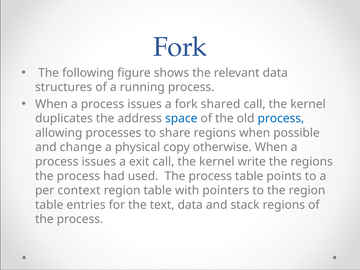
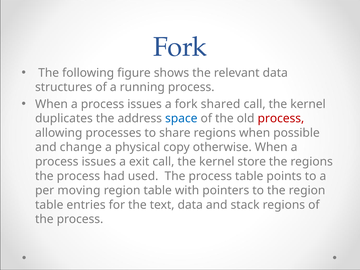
process at (281, 118) colour: blue -> red
write: write -> store
context: context -> moving
